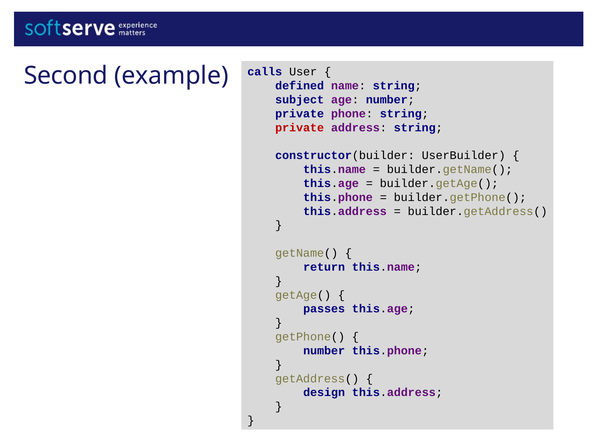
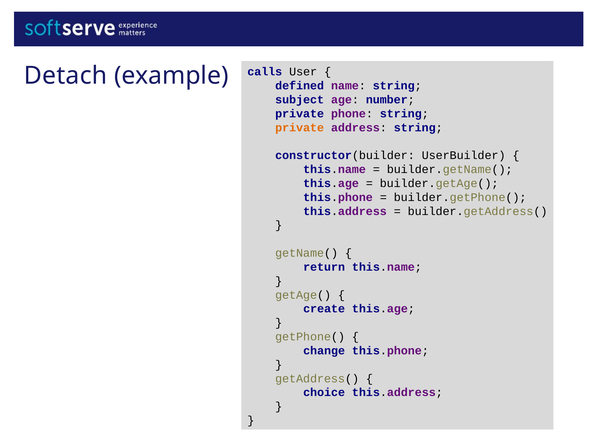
Second: Second -> Detach
private at (300, 127) colour: red -> orange
passes: passes -> create
number at (324, 350): number -> change
design: design -> choice
